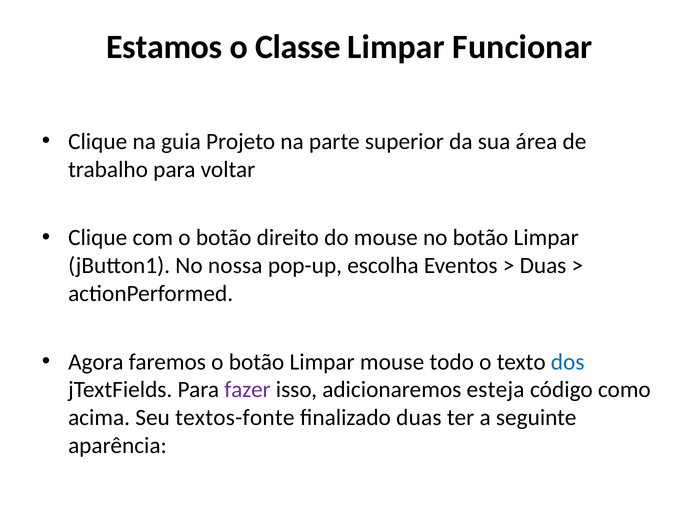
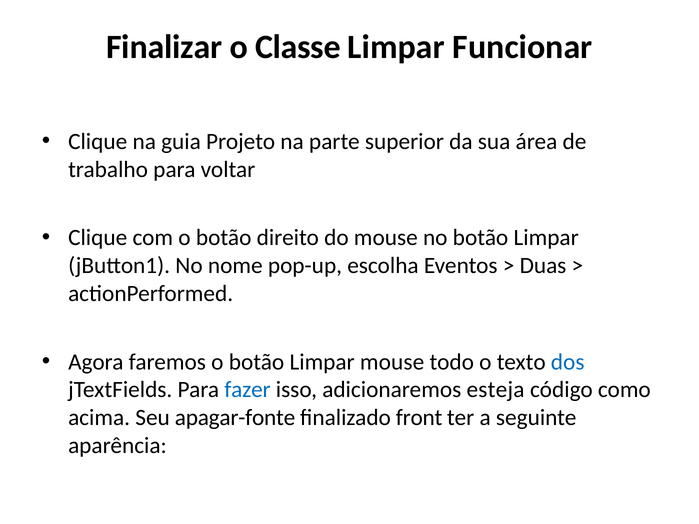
Estamos: Estamos -> Finalizar
nossa: nossa -> nome
fazer colour: purple -> blue
textos-fonte: textos-fonte -> apagar-fonte
finalizado duas: duas -> front
